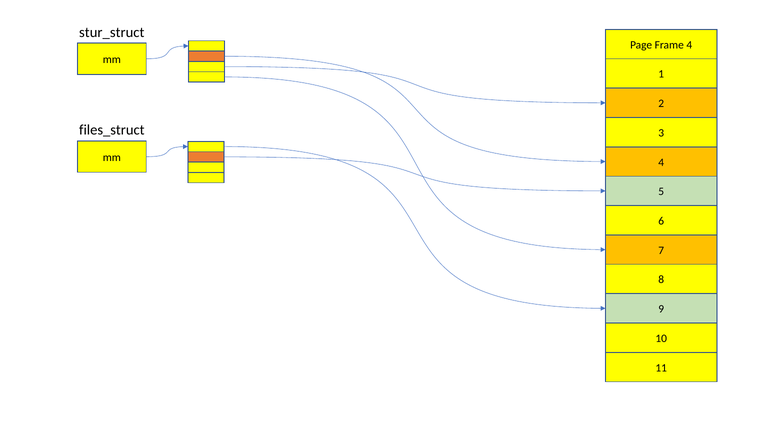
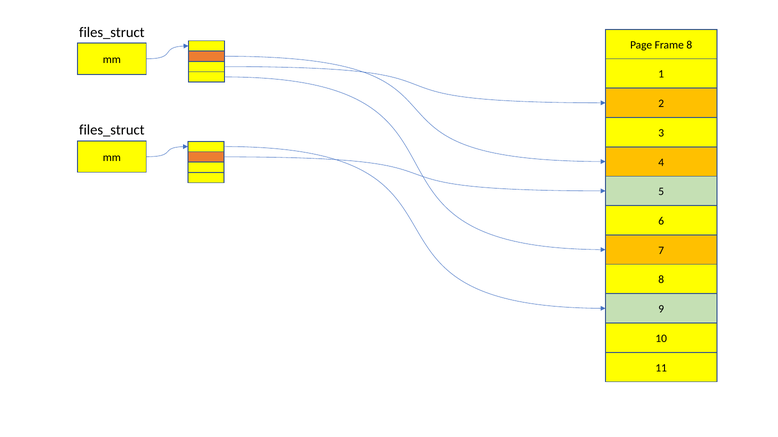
stur_struct at (112, 32): stur_struct -> files_struct
Frame 4: 4 -> 8
